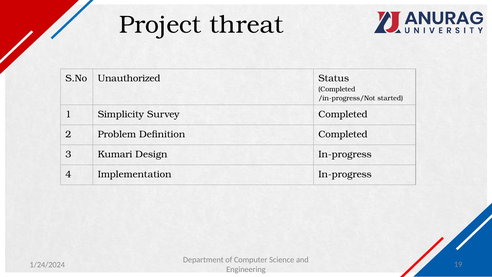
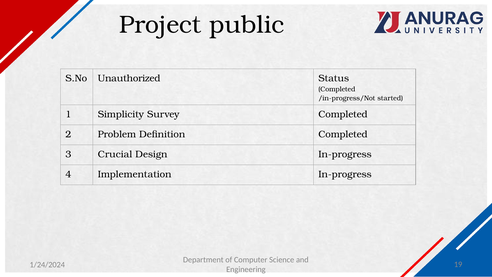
threat: threat -> public
Kumari: Kumari -> Crucial
